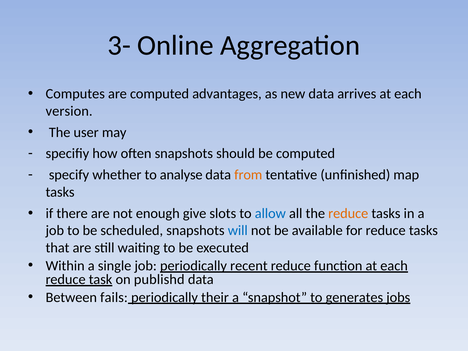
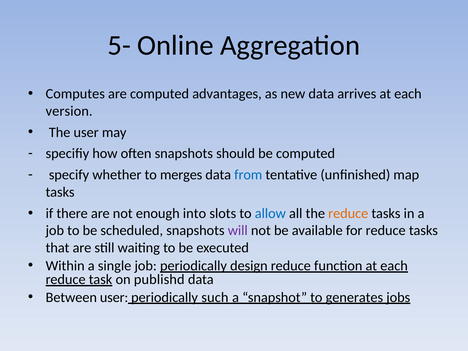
3-: 3- -> 5-
analyse: analyse -> merges
from colour: orange -> blue
give: give -> into
will colour: blue -> purple
recent: recent -> design
Between fails: fails -> user
their: their -> such
